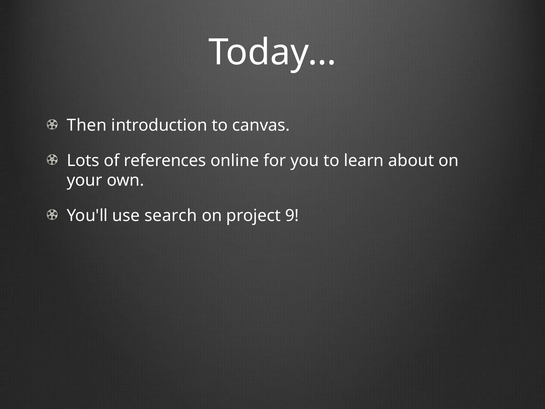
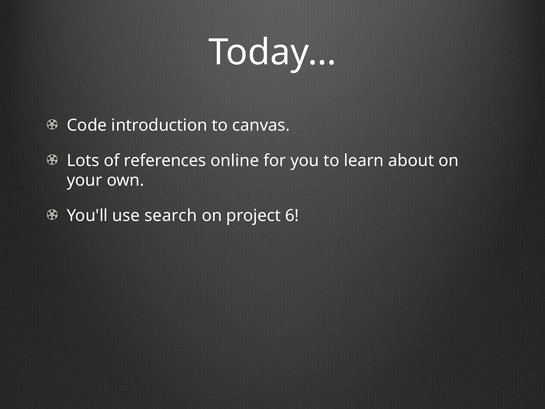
Then: Then -> Code
9: 9 -> 6
